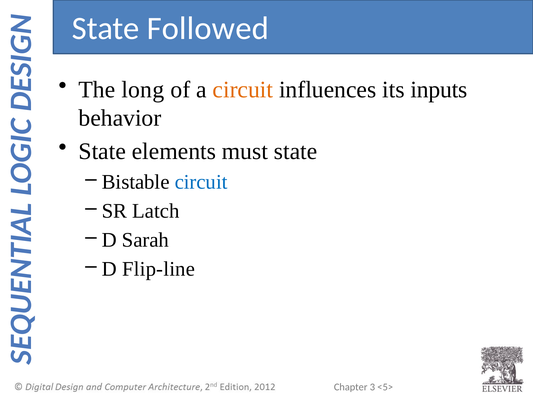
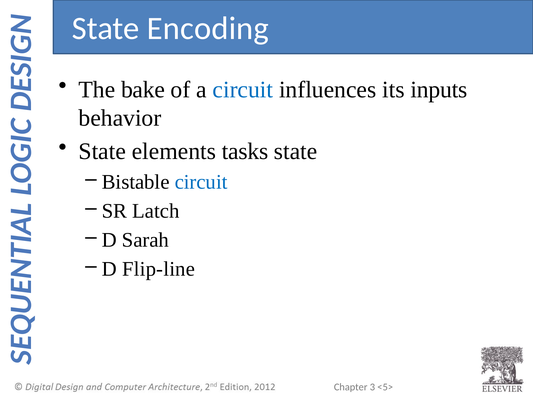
Followed: Followed -> Encoding
long: long -> bake
circuit at (243, 90) colour: orange -> blue
must: must -> tasks
